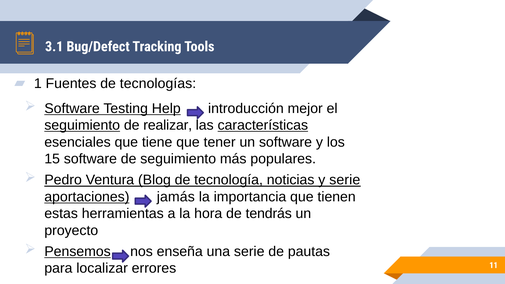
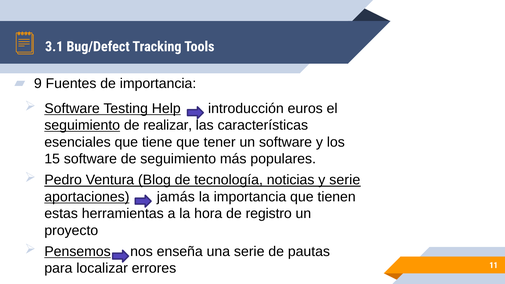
1: 1 -> 9
de tecnologías: tecnologías -> importancia
mejor: mejor -> euros
características underline: present -> none
tendrás: tendrás -> registro
